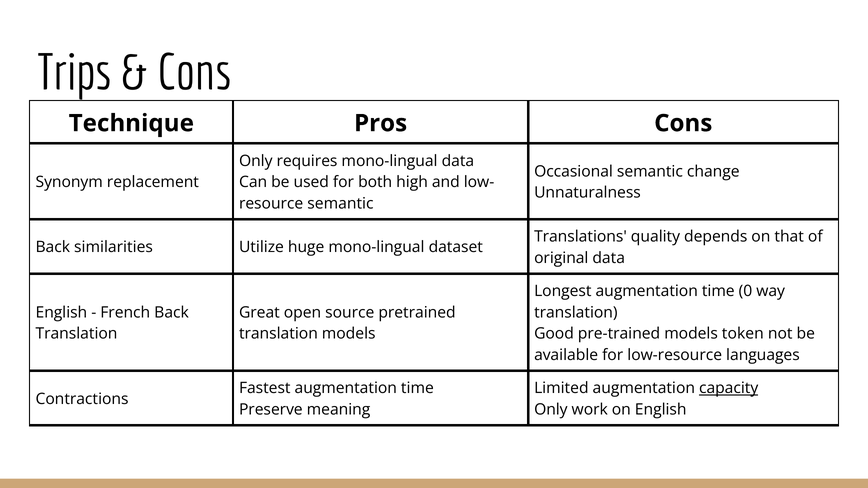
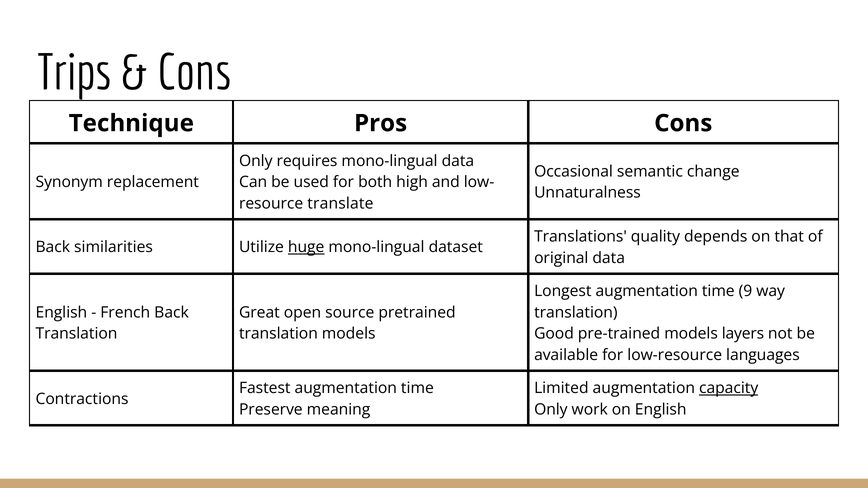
semantic at (340, 203): semantic -> translate
huge underline: none -> present
0: 0 -> 9
token: token -> layers
